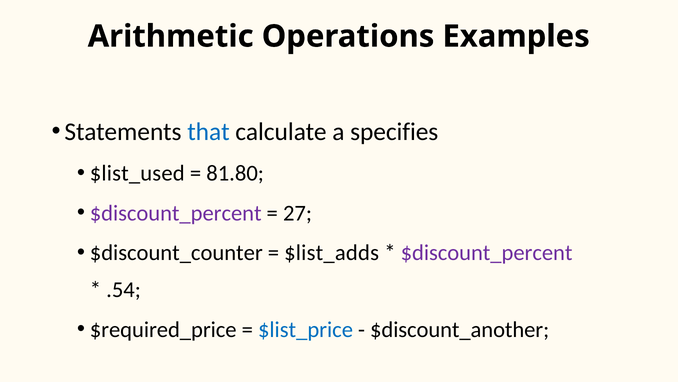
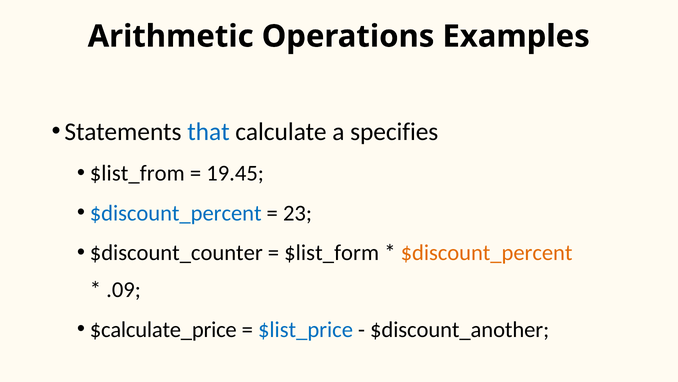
$list_used: $list_used -> $list_from
81.80: 81.80 -> 19.45
$discount_percent at (176, 213) colour: purple -> blue
27: 27 -> 23
$list_adds: $list_adds -> $list_form
$discount_percent at (487, 253) colour: purple -> orange
.54: .54 -> .09
$required_price: $required_price -> $calculate_price
